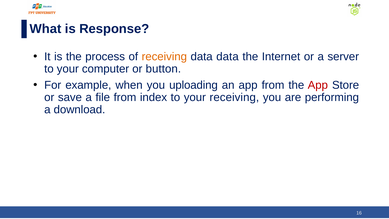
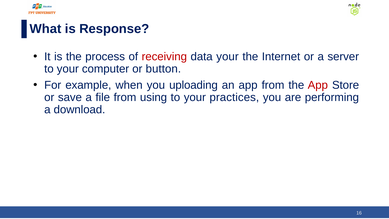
receiving at (164, 57) colour: orange -> red
data data: data -> your
index: index -> using
your receiving: receiving -> practices
